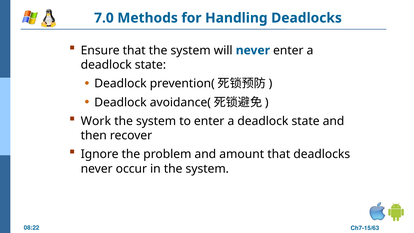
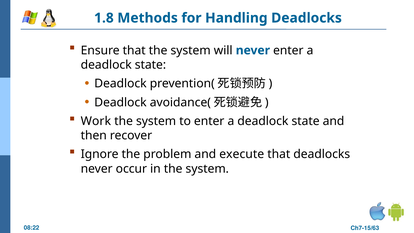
7.0: 7.0 -> 1.8
amount: amount -> execute
